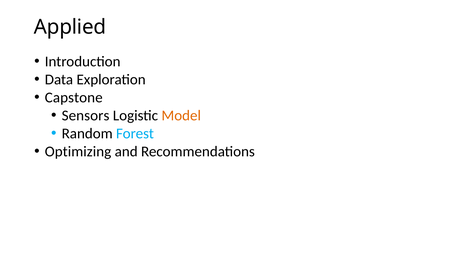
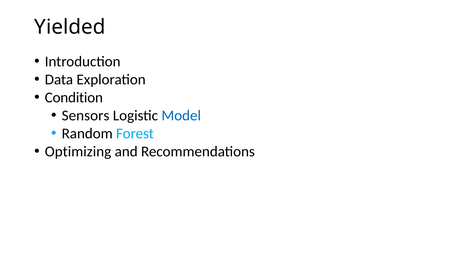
Applied: Applied -> Yielded
Capstone: Capstone -> Condition
Model colour: orange -> blue
